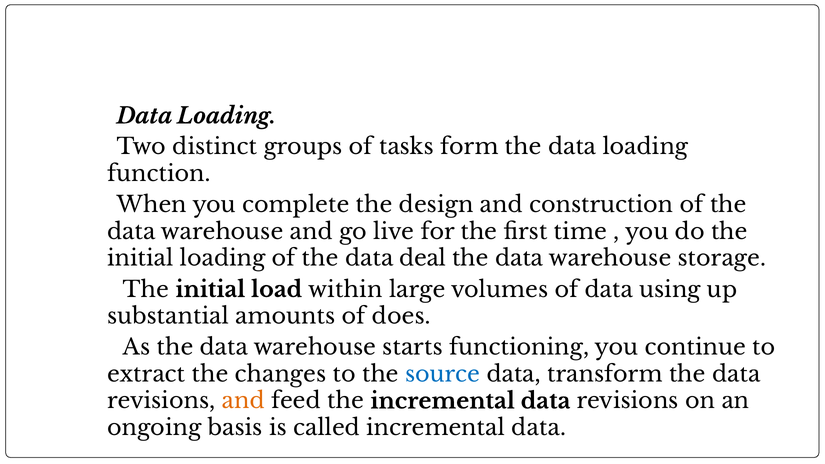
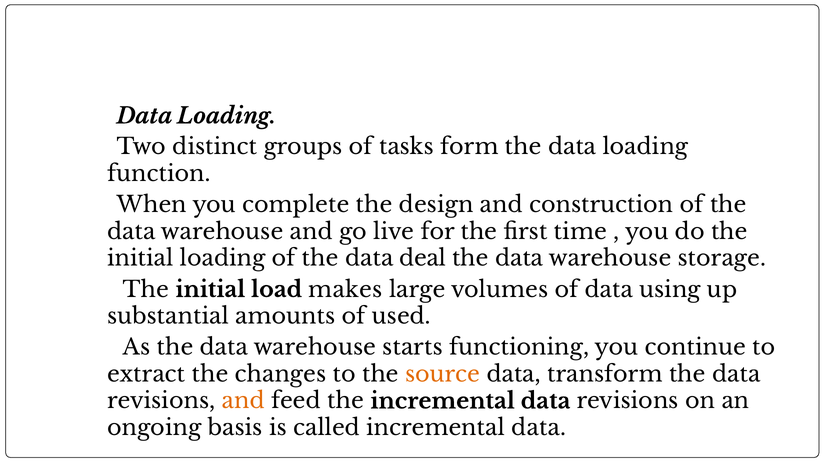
within: within -> makes
does: does -> used
source colour: blue -> orange
